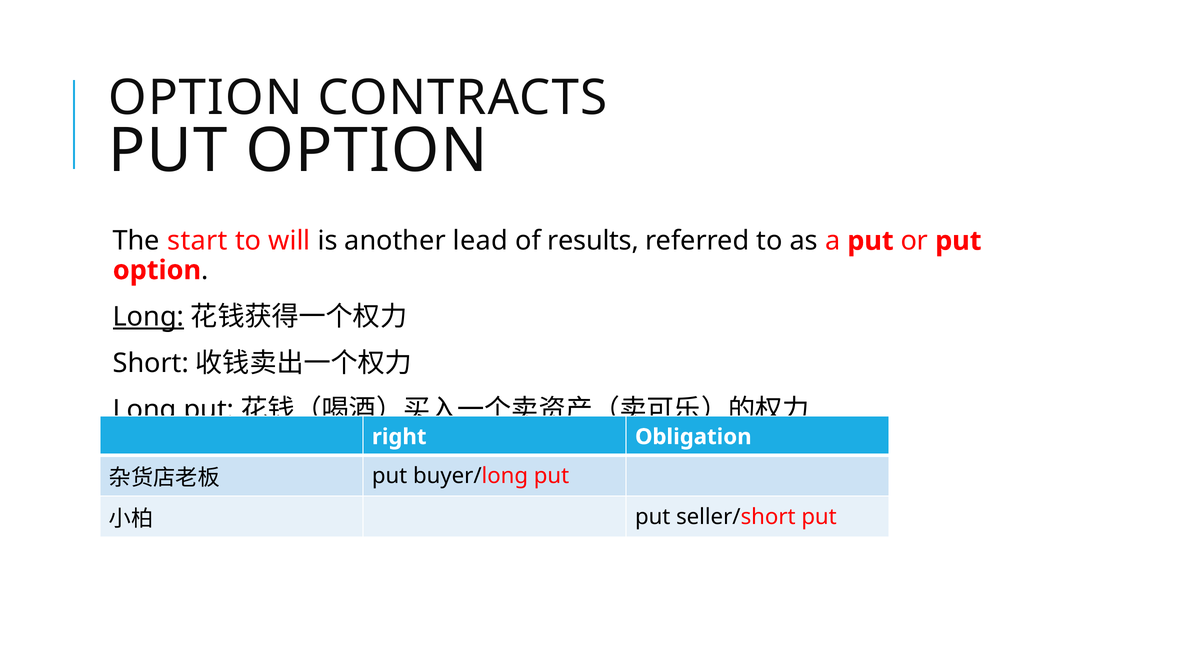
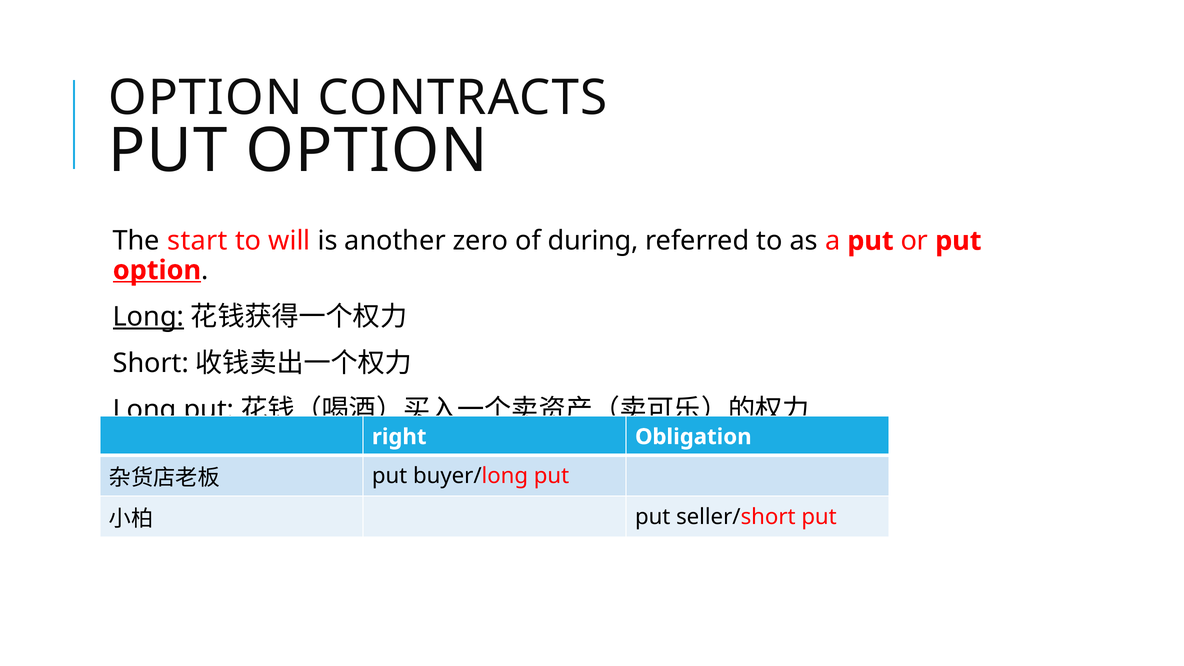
lead: lead -> zero
results: results -> during
option at (157, 270) underline: none -> present
